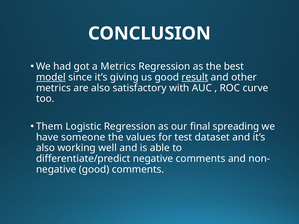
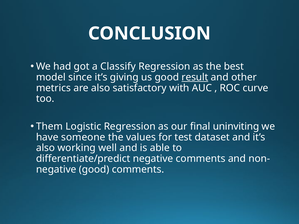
a Metrics: Metrics -> Classify
model underline: present -> none
spreading: spreading -> uninviting
